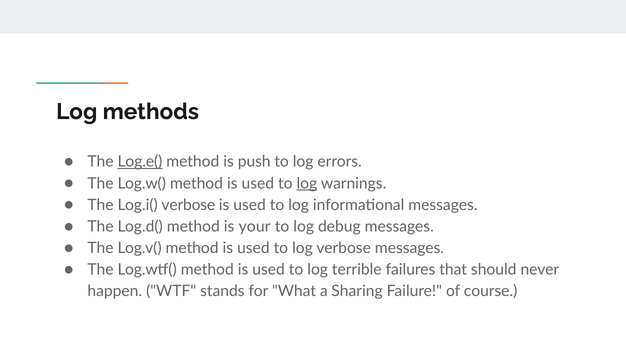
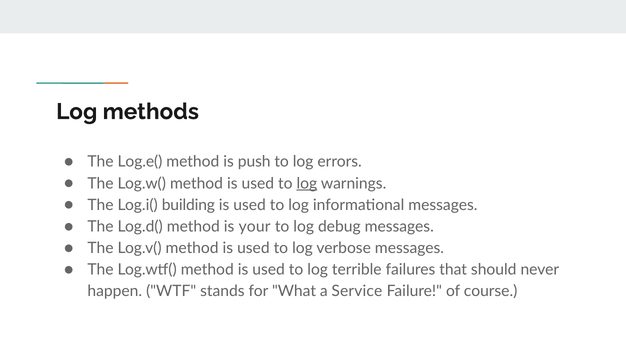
Log.e( underline: present -> none
Log.i( verbose: verbose -> building
Sharing: Sharing -> Service
